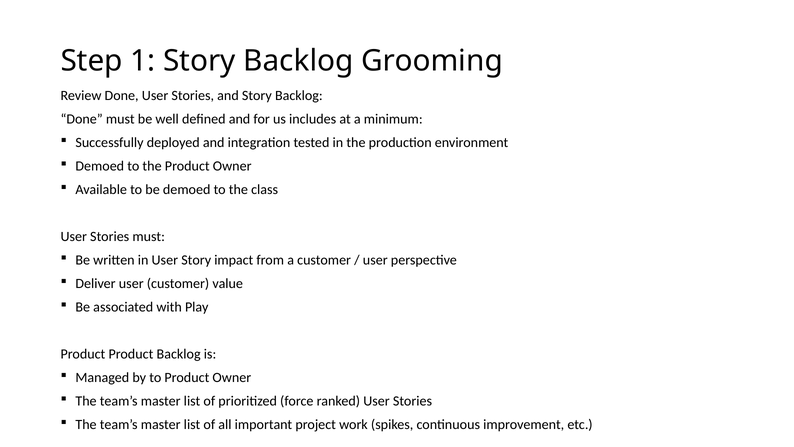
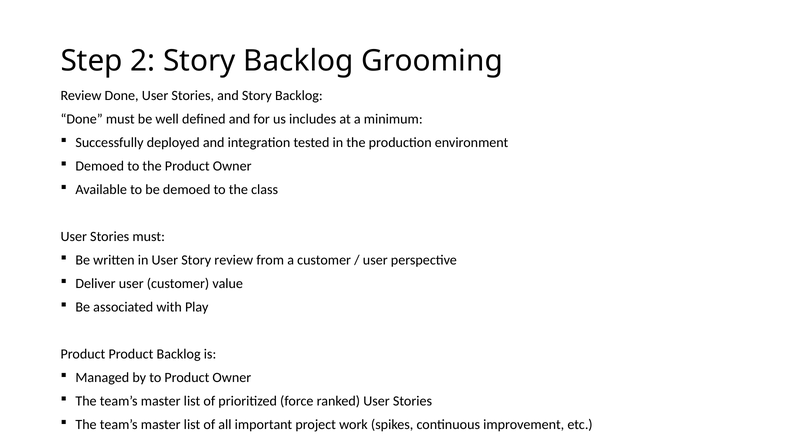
1: 1 -> 2
Story impact: impact -> review
